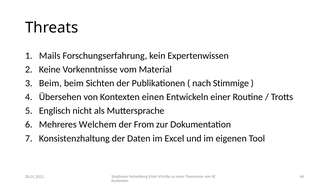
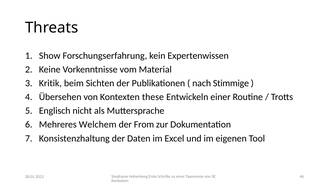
Mails: Mails -> Show
Beim at (50, 83): Beim -> Kritik
einen: einen -> these
